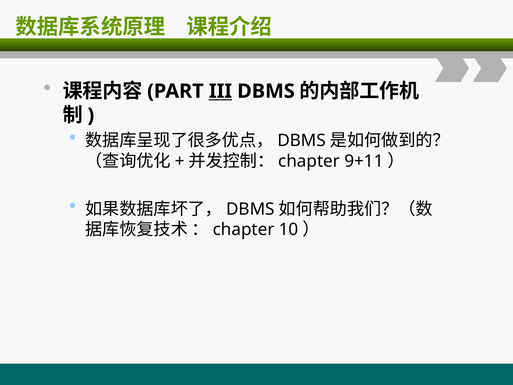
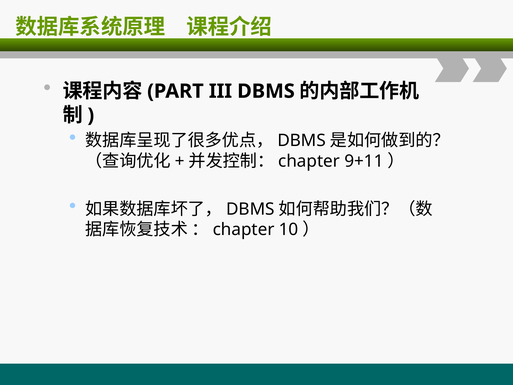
III underline: present -> none
